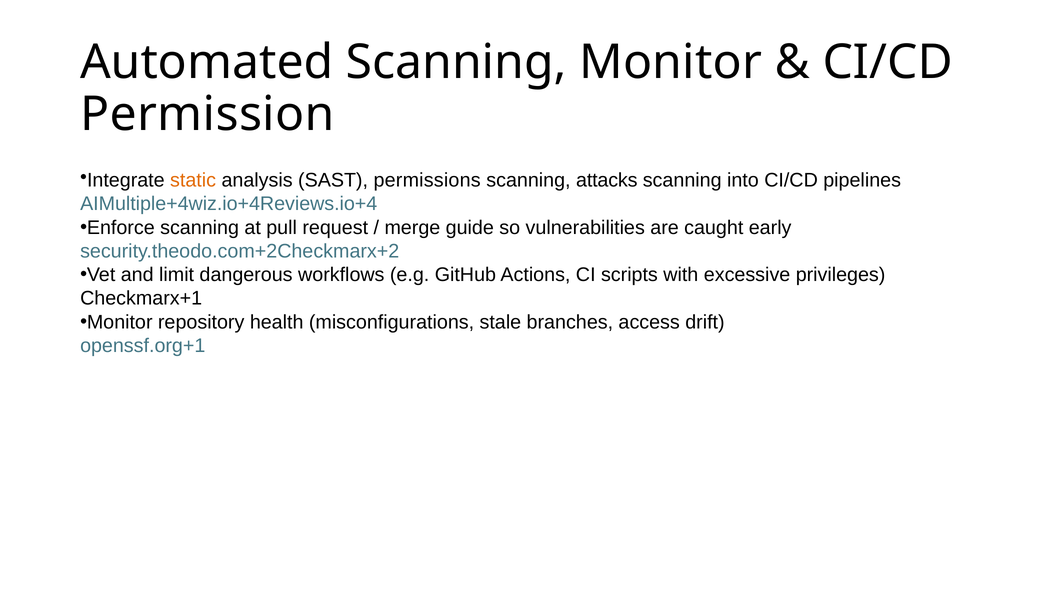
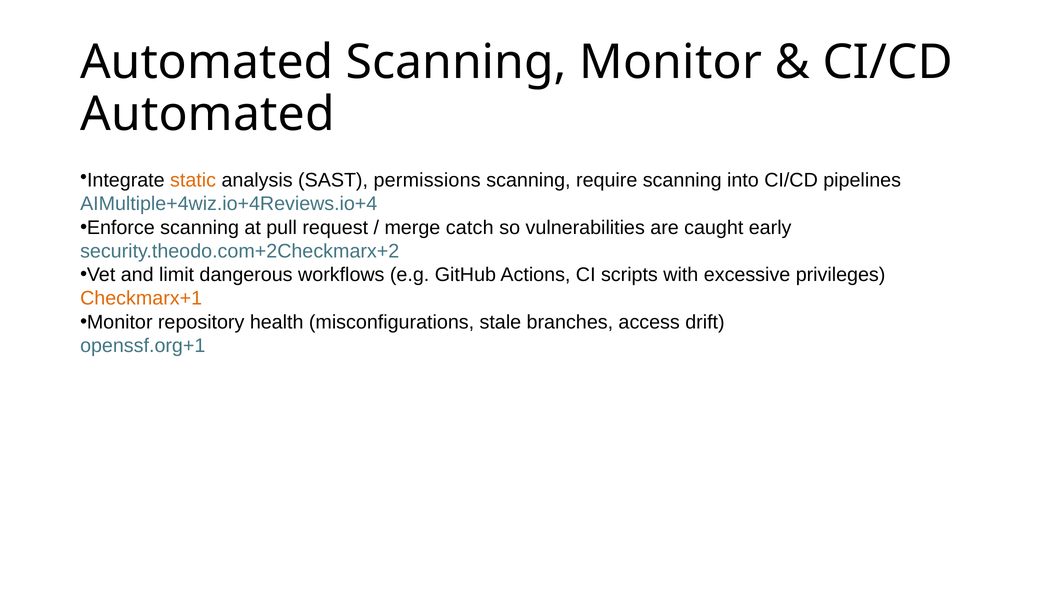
Permission at (207, 114): Permission -> Automated
attacks: attacks -> require
guide: guide -> catch
Checkmarx+1 colour: black -> orange
